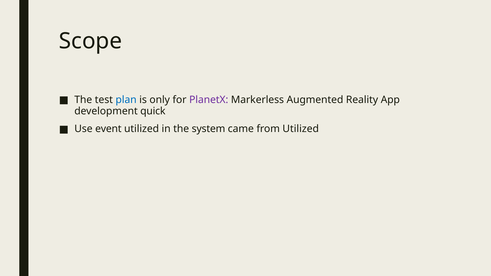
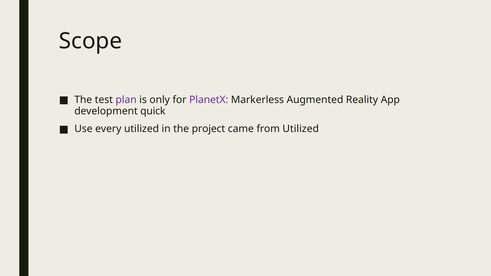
plan colour: blue -> purple
event: event -> every
system: system -> project
